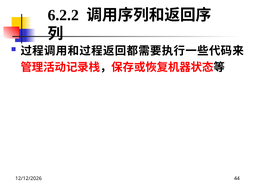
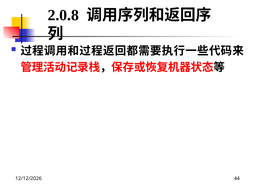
6.2.2: 6.2.2 -> 2.0.8
